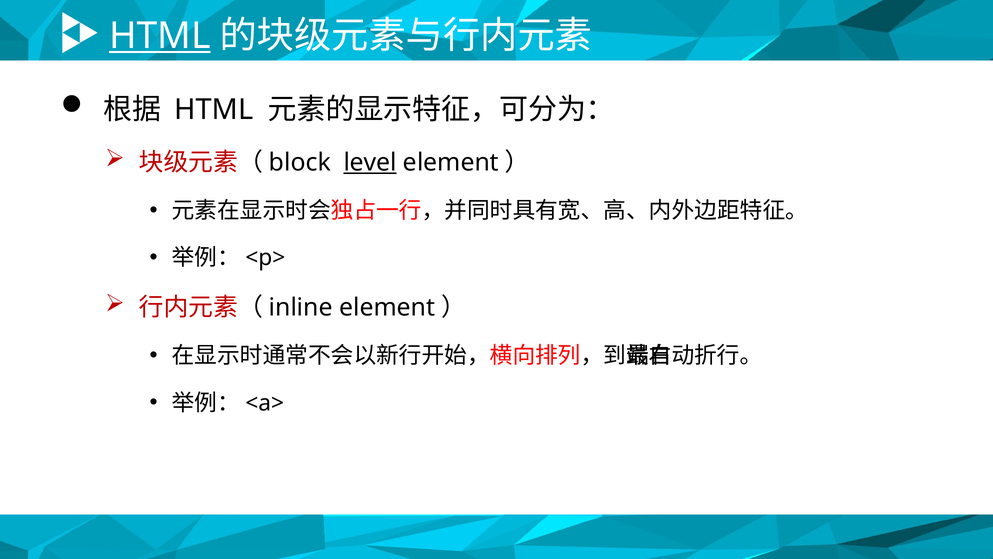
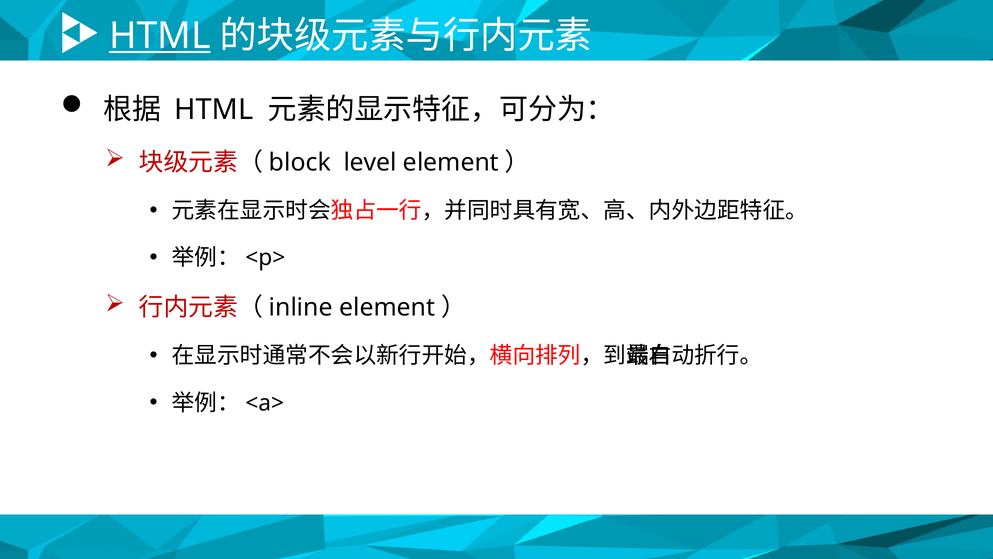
level underline: present -> none
